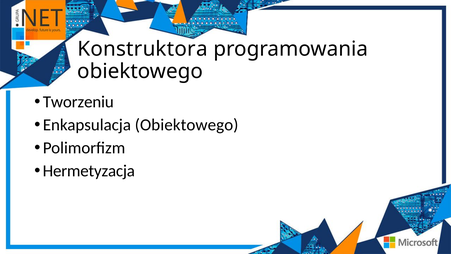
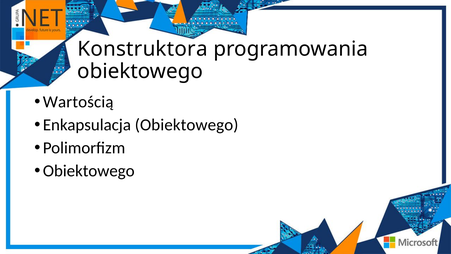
Tworzeniu: Tworzeniu -> Wartością
Hermetyzacja at (89, 171): Hermetyzacja -> Obiektowego
